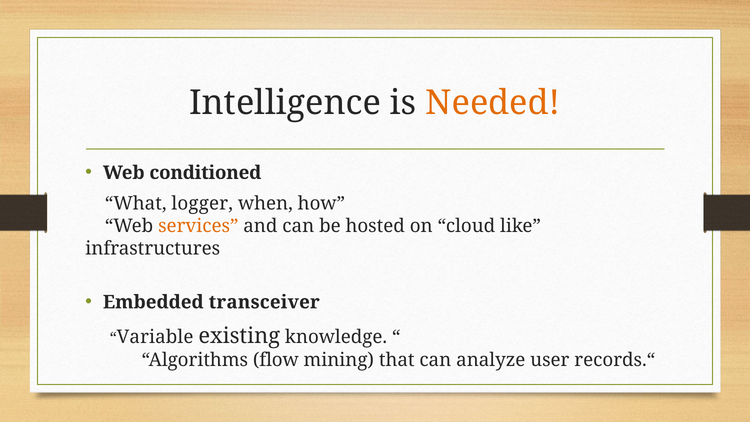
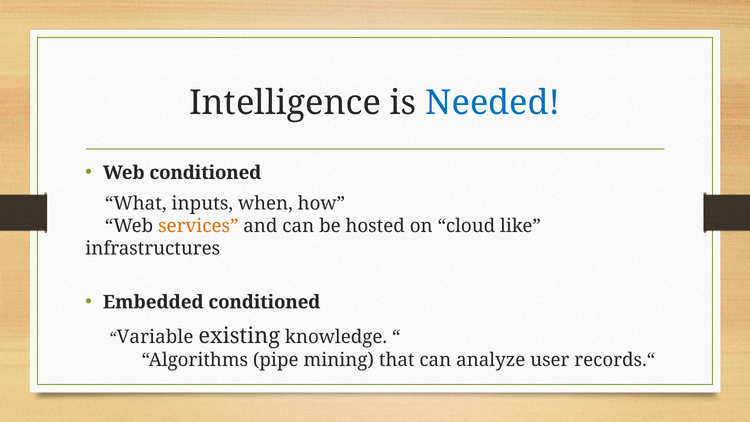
Needed colour: orange -> blue
logger: logger -> inputs
Embedded transceiver: transceiver -> conditioned
flow: flow -> pipe
